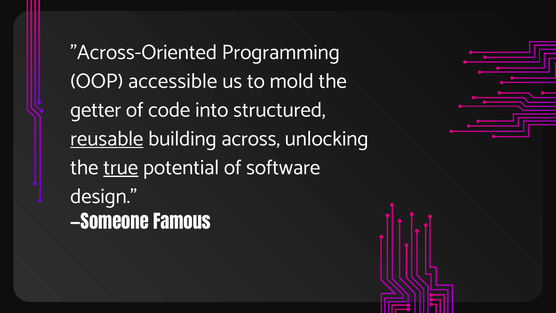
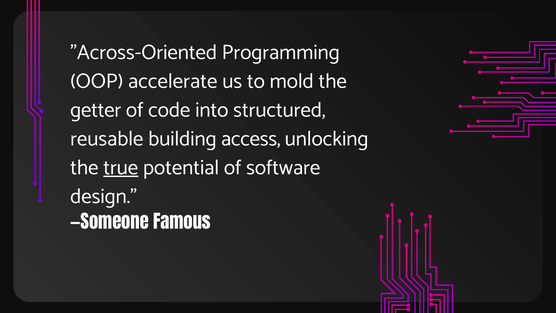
accessible: accessible -> accelerate
reusable underline: present -> none
across: across -> access
